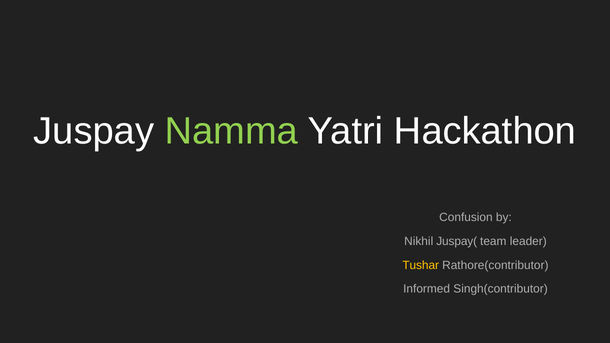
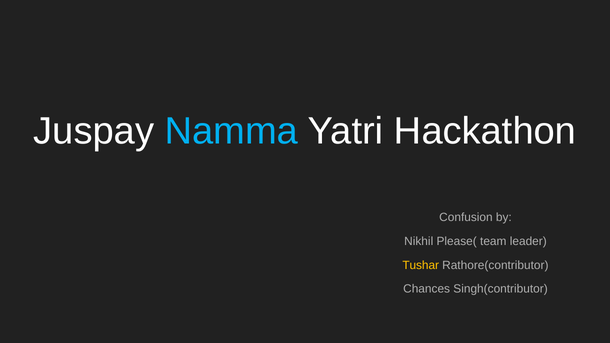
Namma colour: light green -> light blue
Juspay(: Juspay( -> Please(
Informed: Informed -> Chances
